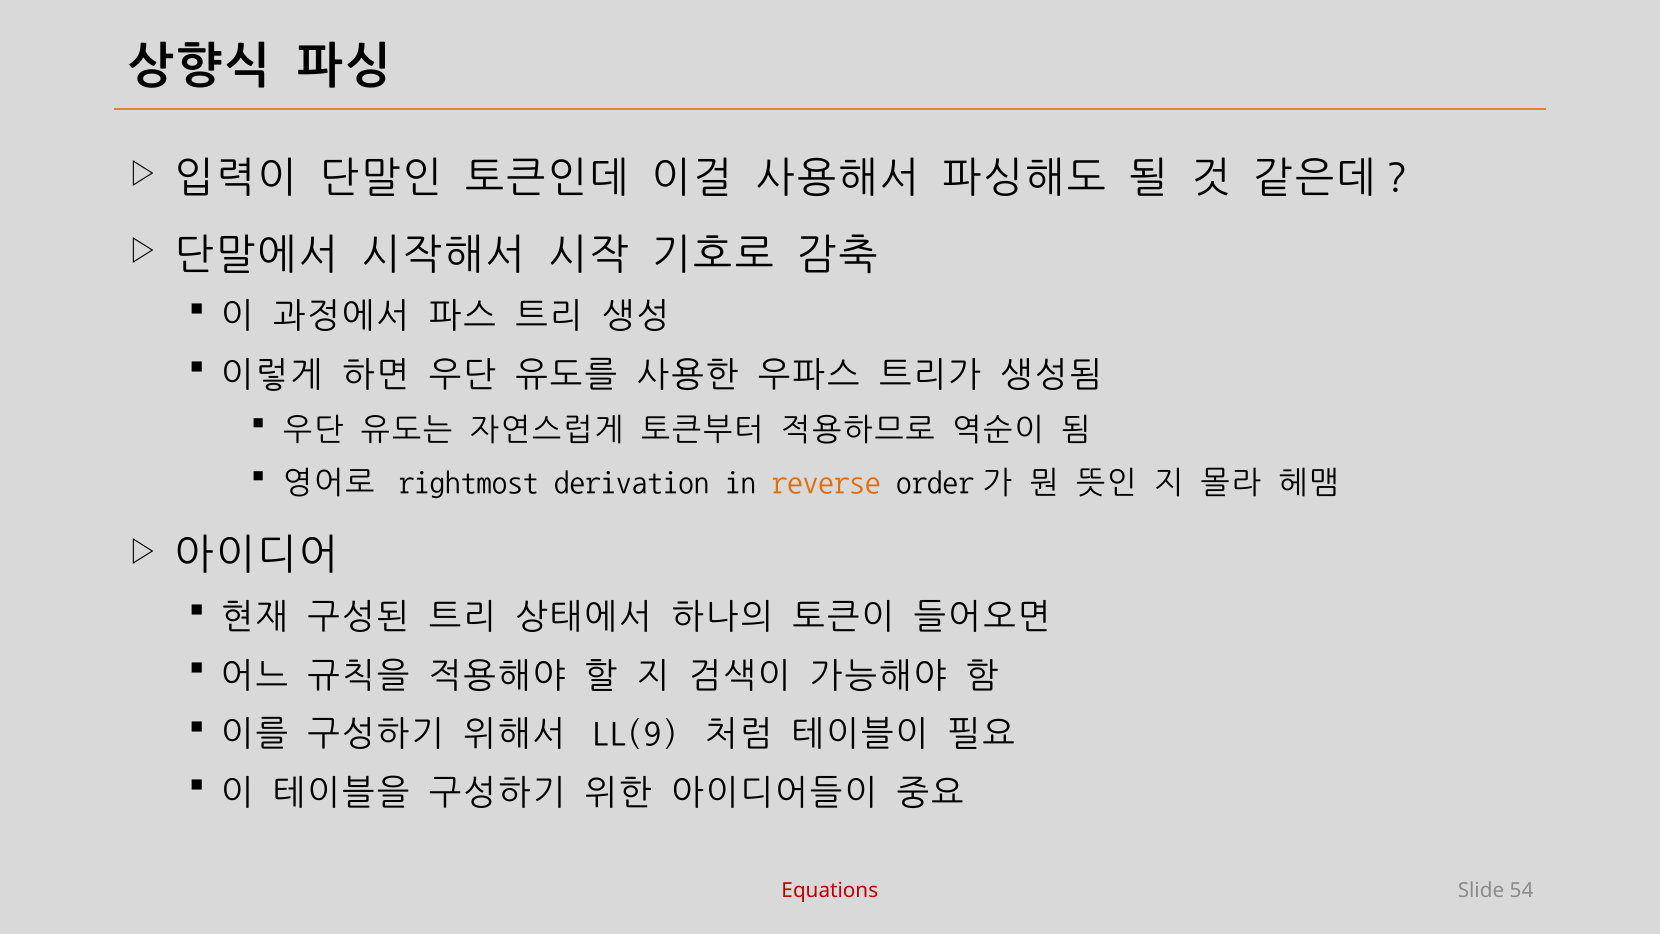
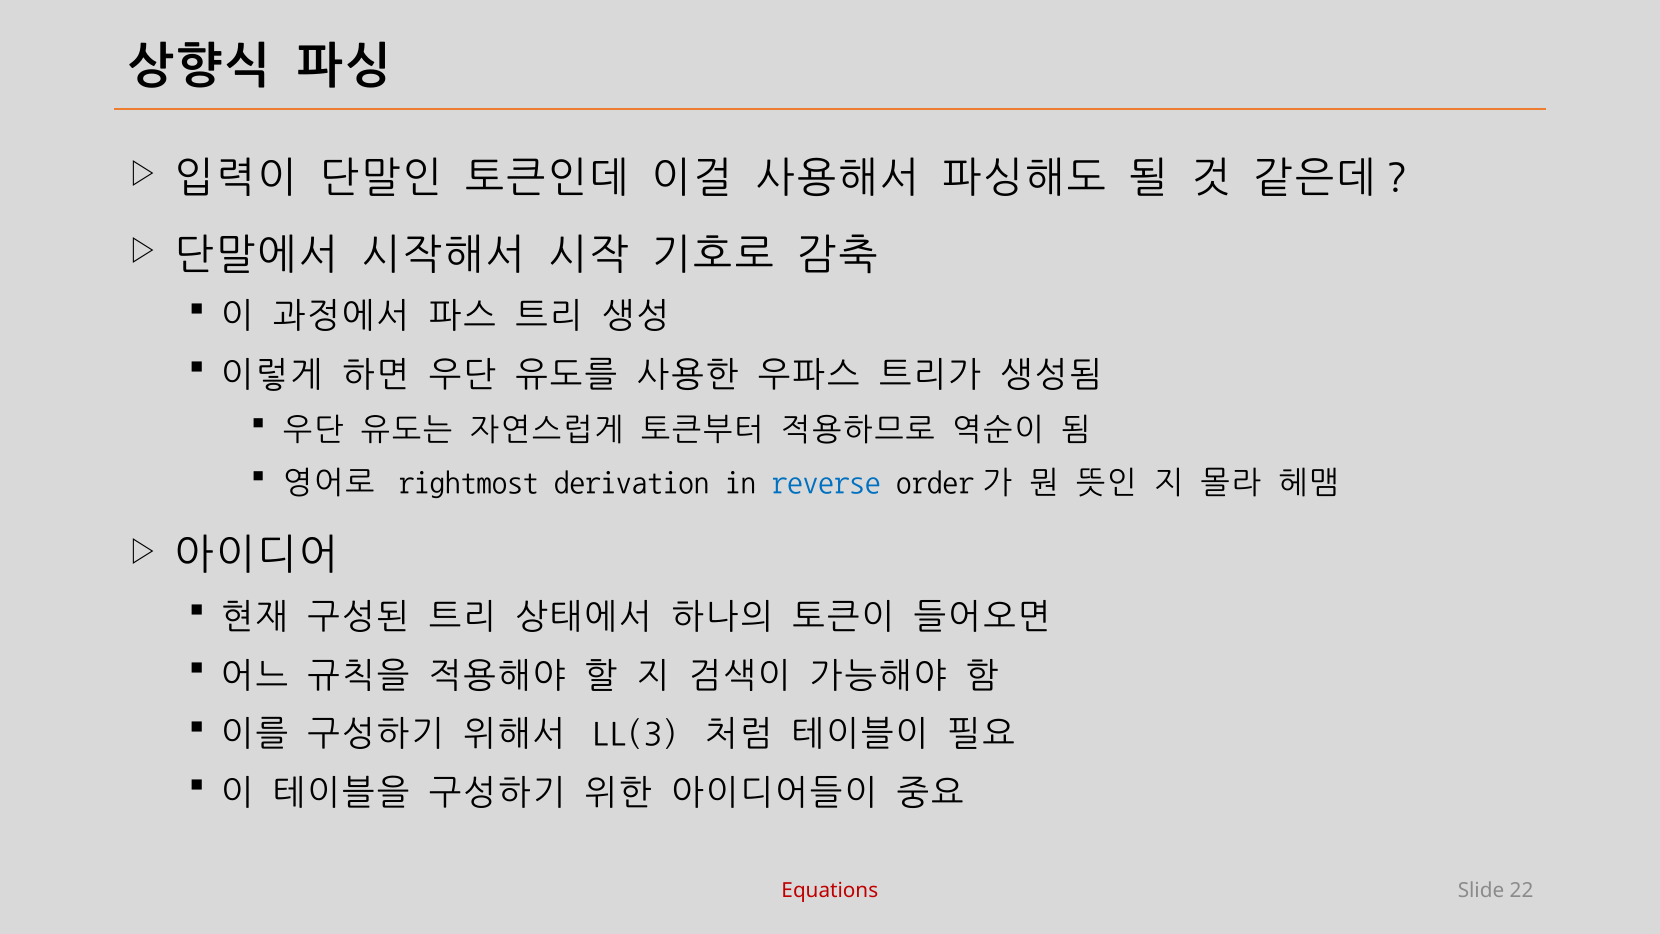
reverse colour: orange -> blue
LL(9: LL(9 -> LL(3
54: 54 -> 22
